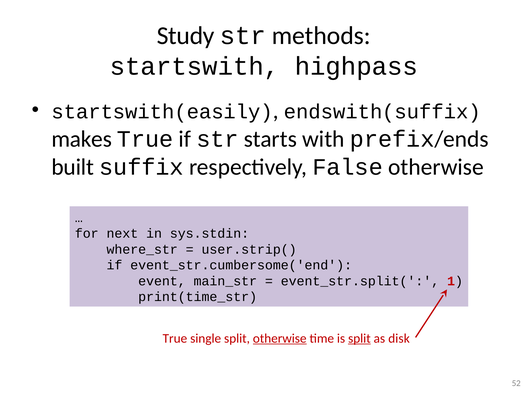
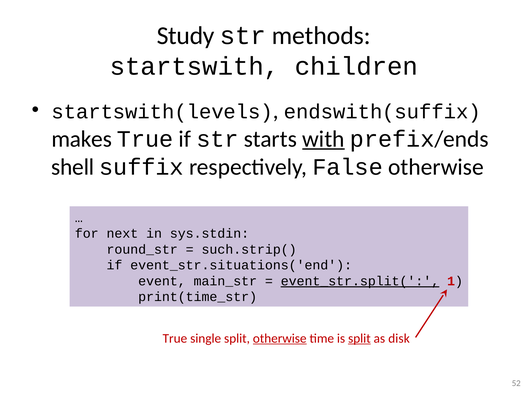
highpass: highpass -> children
startswith(easily: startswith(easily -> startswith(levels
with underline: none -> present
built: built -> shell
where_str: where_str -> round_str
user.strip(: user.strip( -> such.strip(
event_str.cumbersome('end: event_str.cumbersome('end -> event_str.situations('end
event_str.split( underline: none -> present
